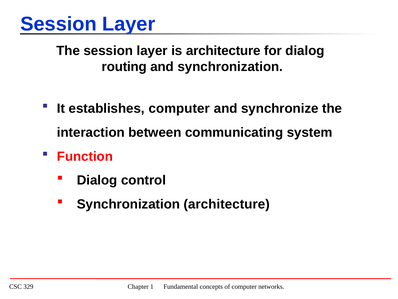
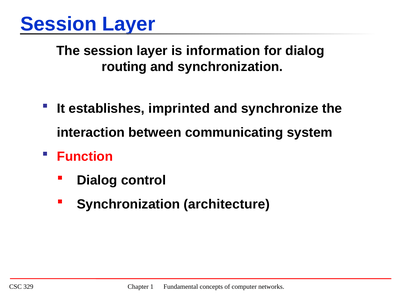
is architecture: architecture -> information
establishes computer: computer -> imprinted
